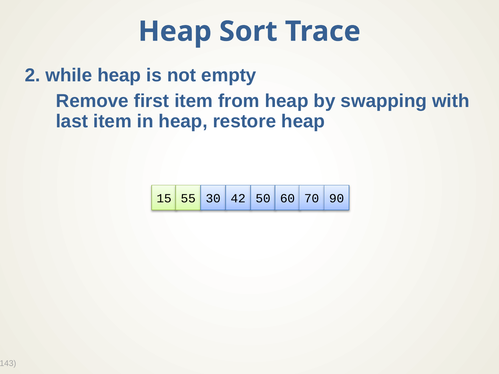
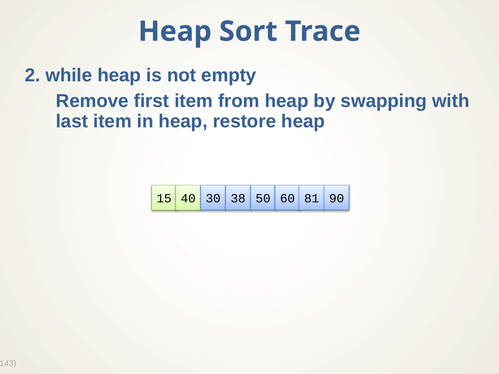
55: 55 -> 40
42: 42 -> 38
70: 70 -> 81
